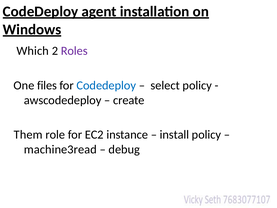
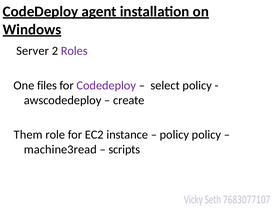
Which: Which -> Server
Codedeploy at (106, 85) colour: blue -> purple
install at (174, 135): install -> policy
debug: debug -> scripts
